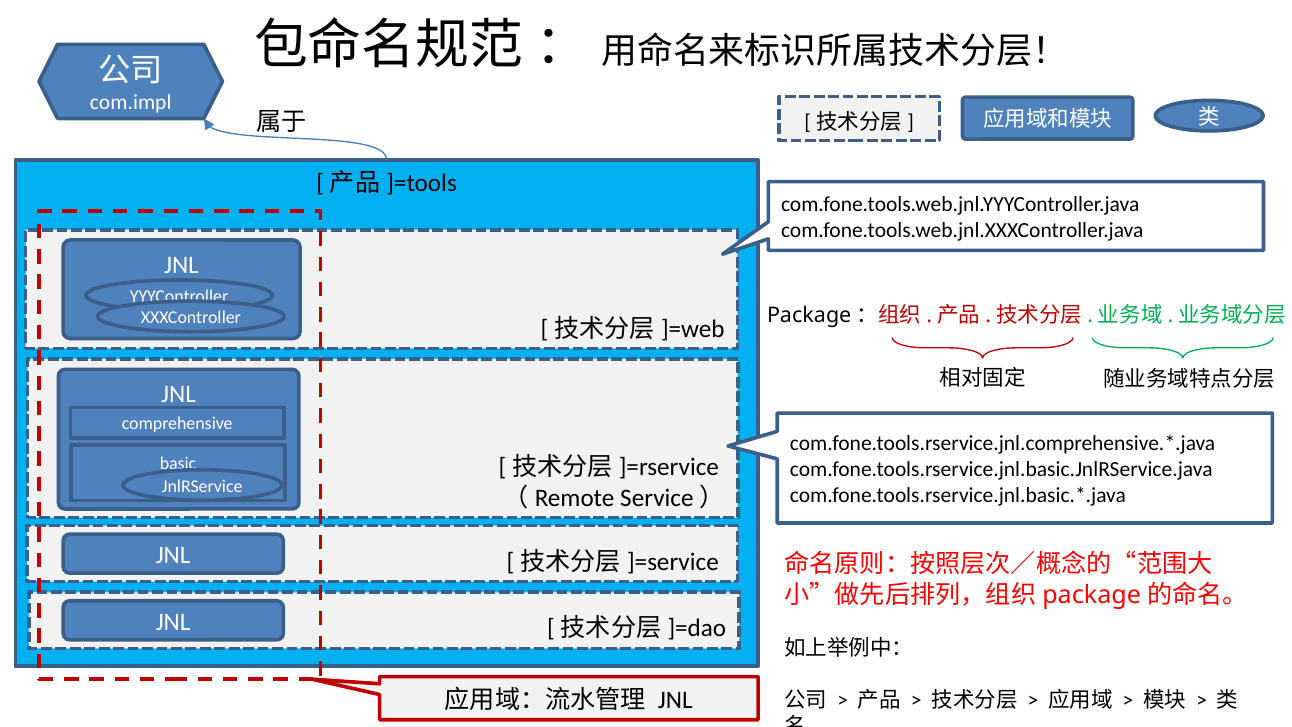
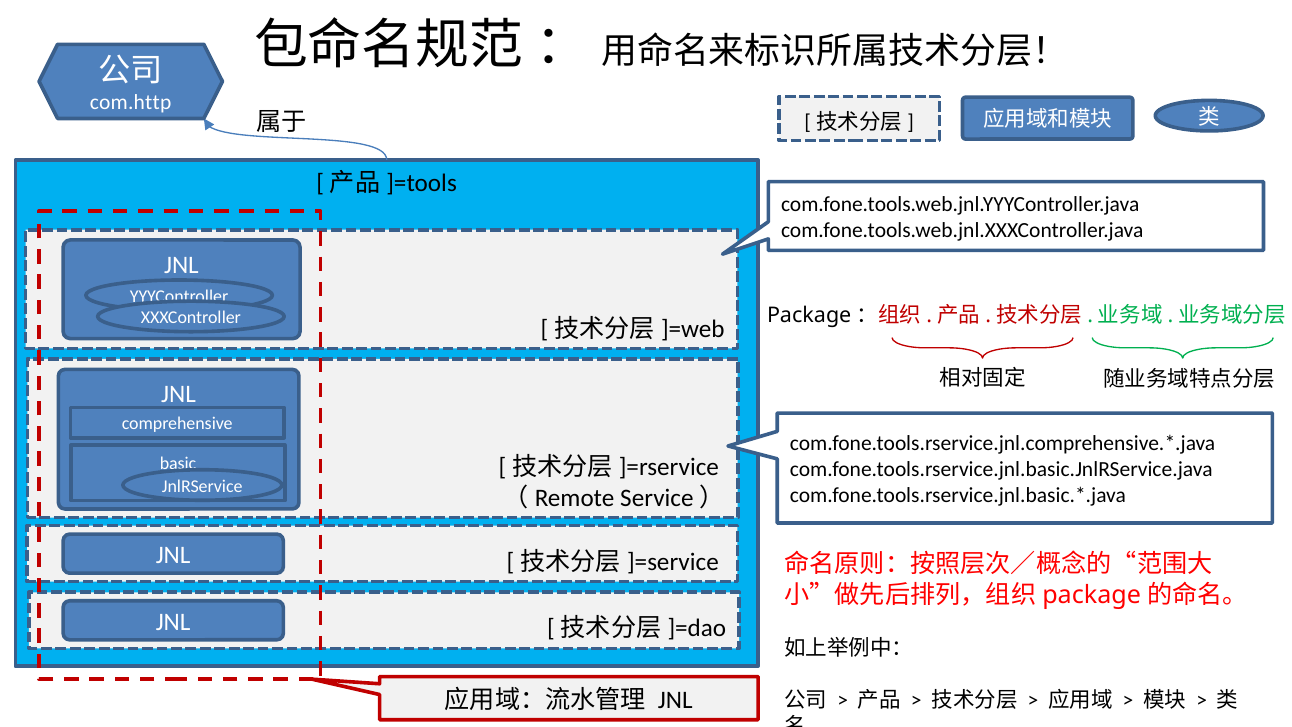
com.impl: com.impl -> com.http
